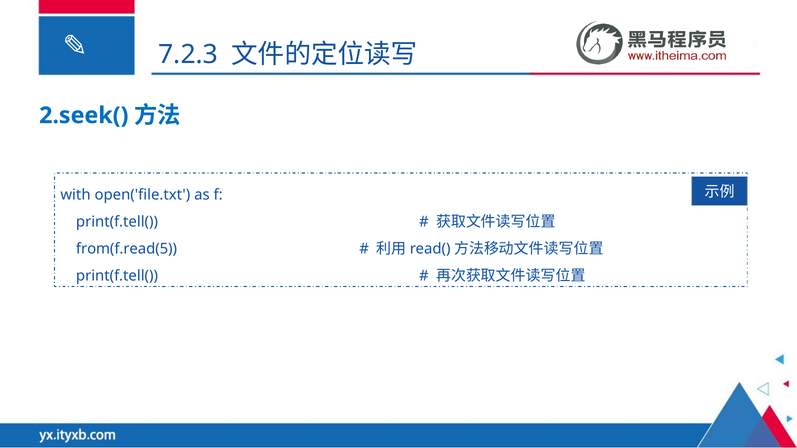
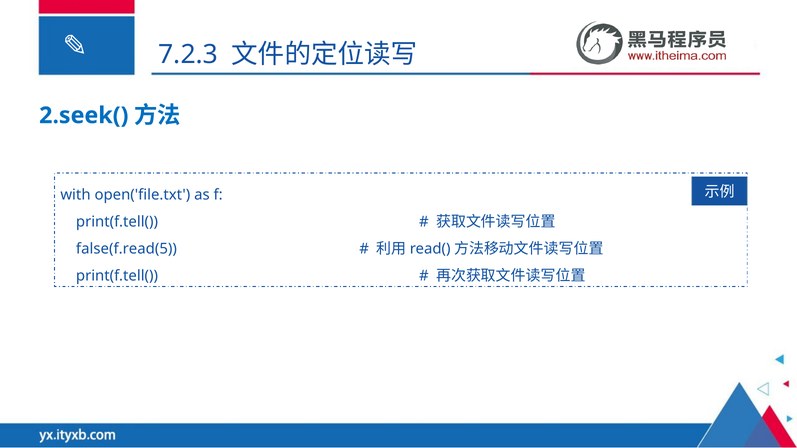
from(f.read(5: from(f.read(5 -> false(f.read(5
